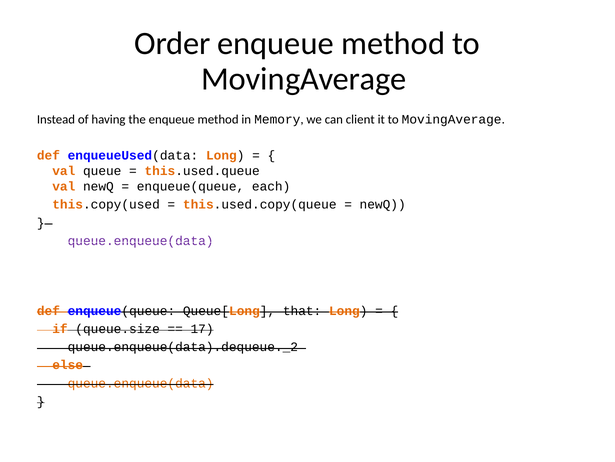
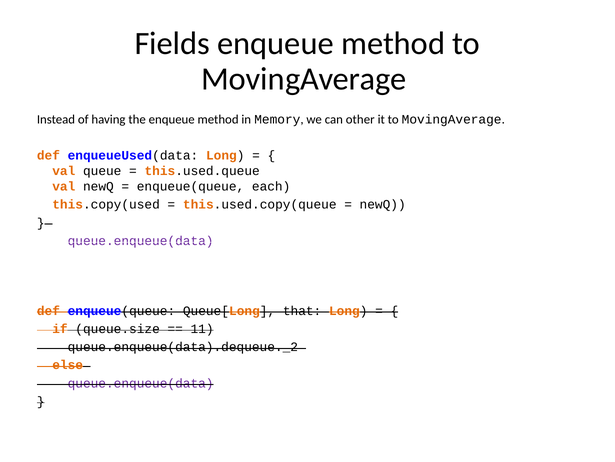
Order: Order -> Fields
client: client -> other
17: 17 -> 11
queue.enqueue(data at (141, 383) colour: orange -> purple
